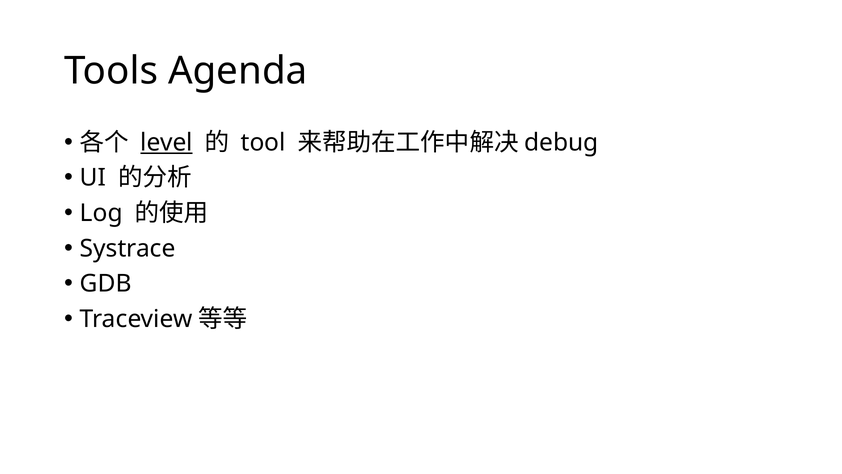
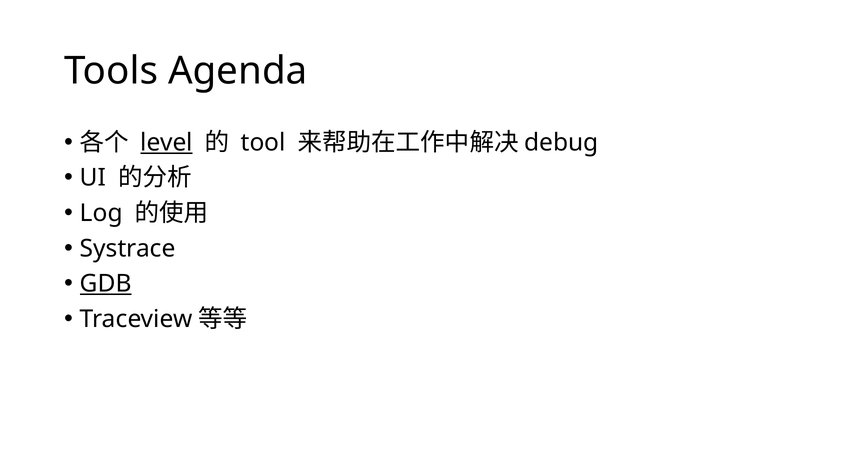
GDB underline: none -> present
